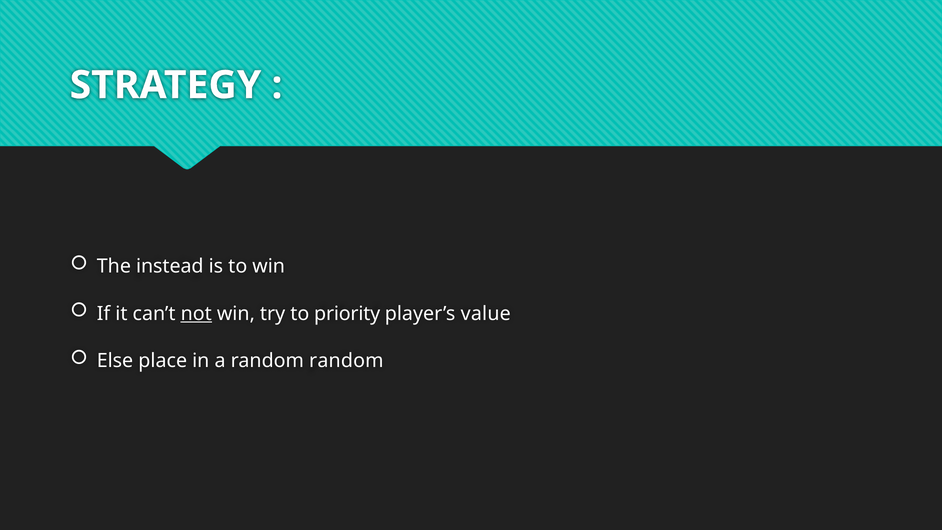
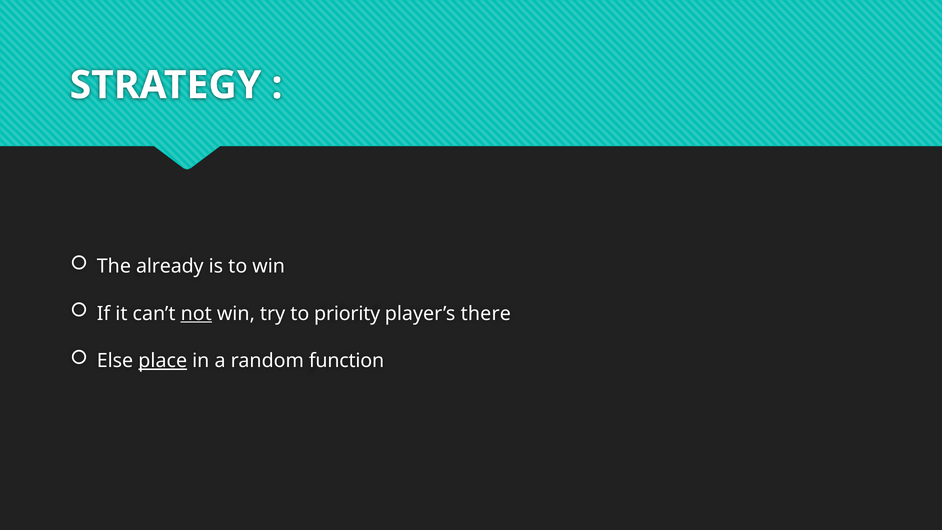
instead: instead -> already
value: value -> there
place underline: none -> present
random random: random -> function
